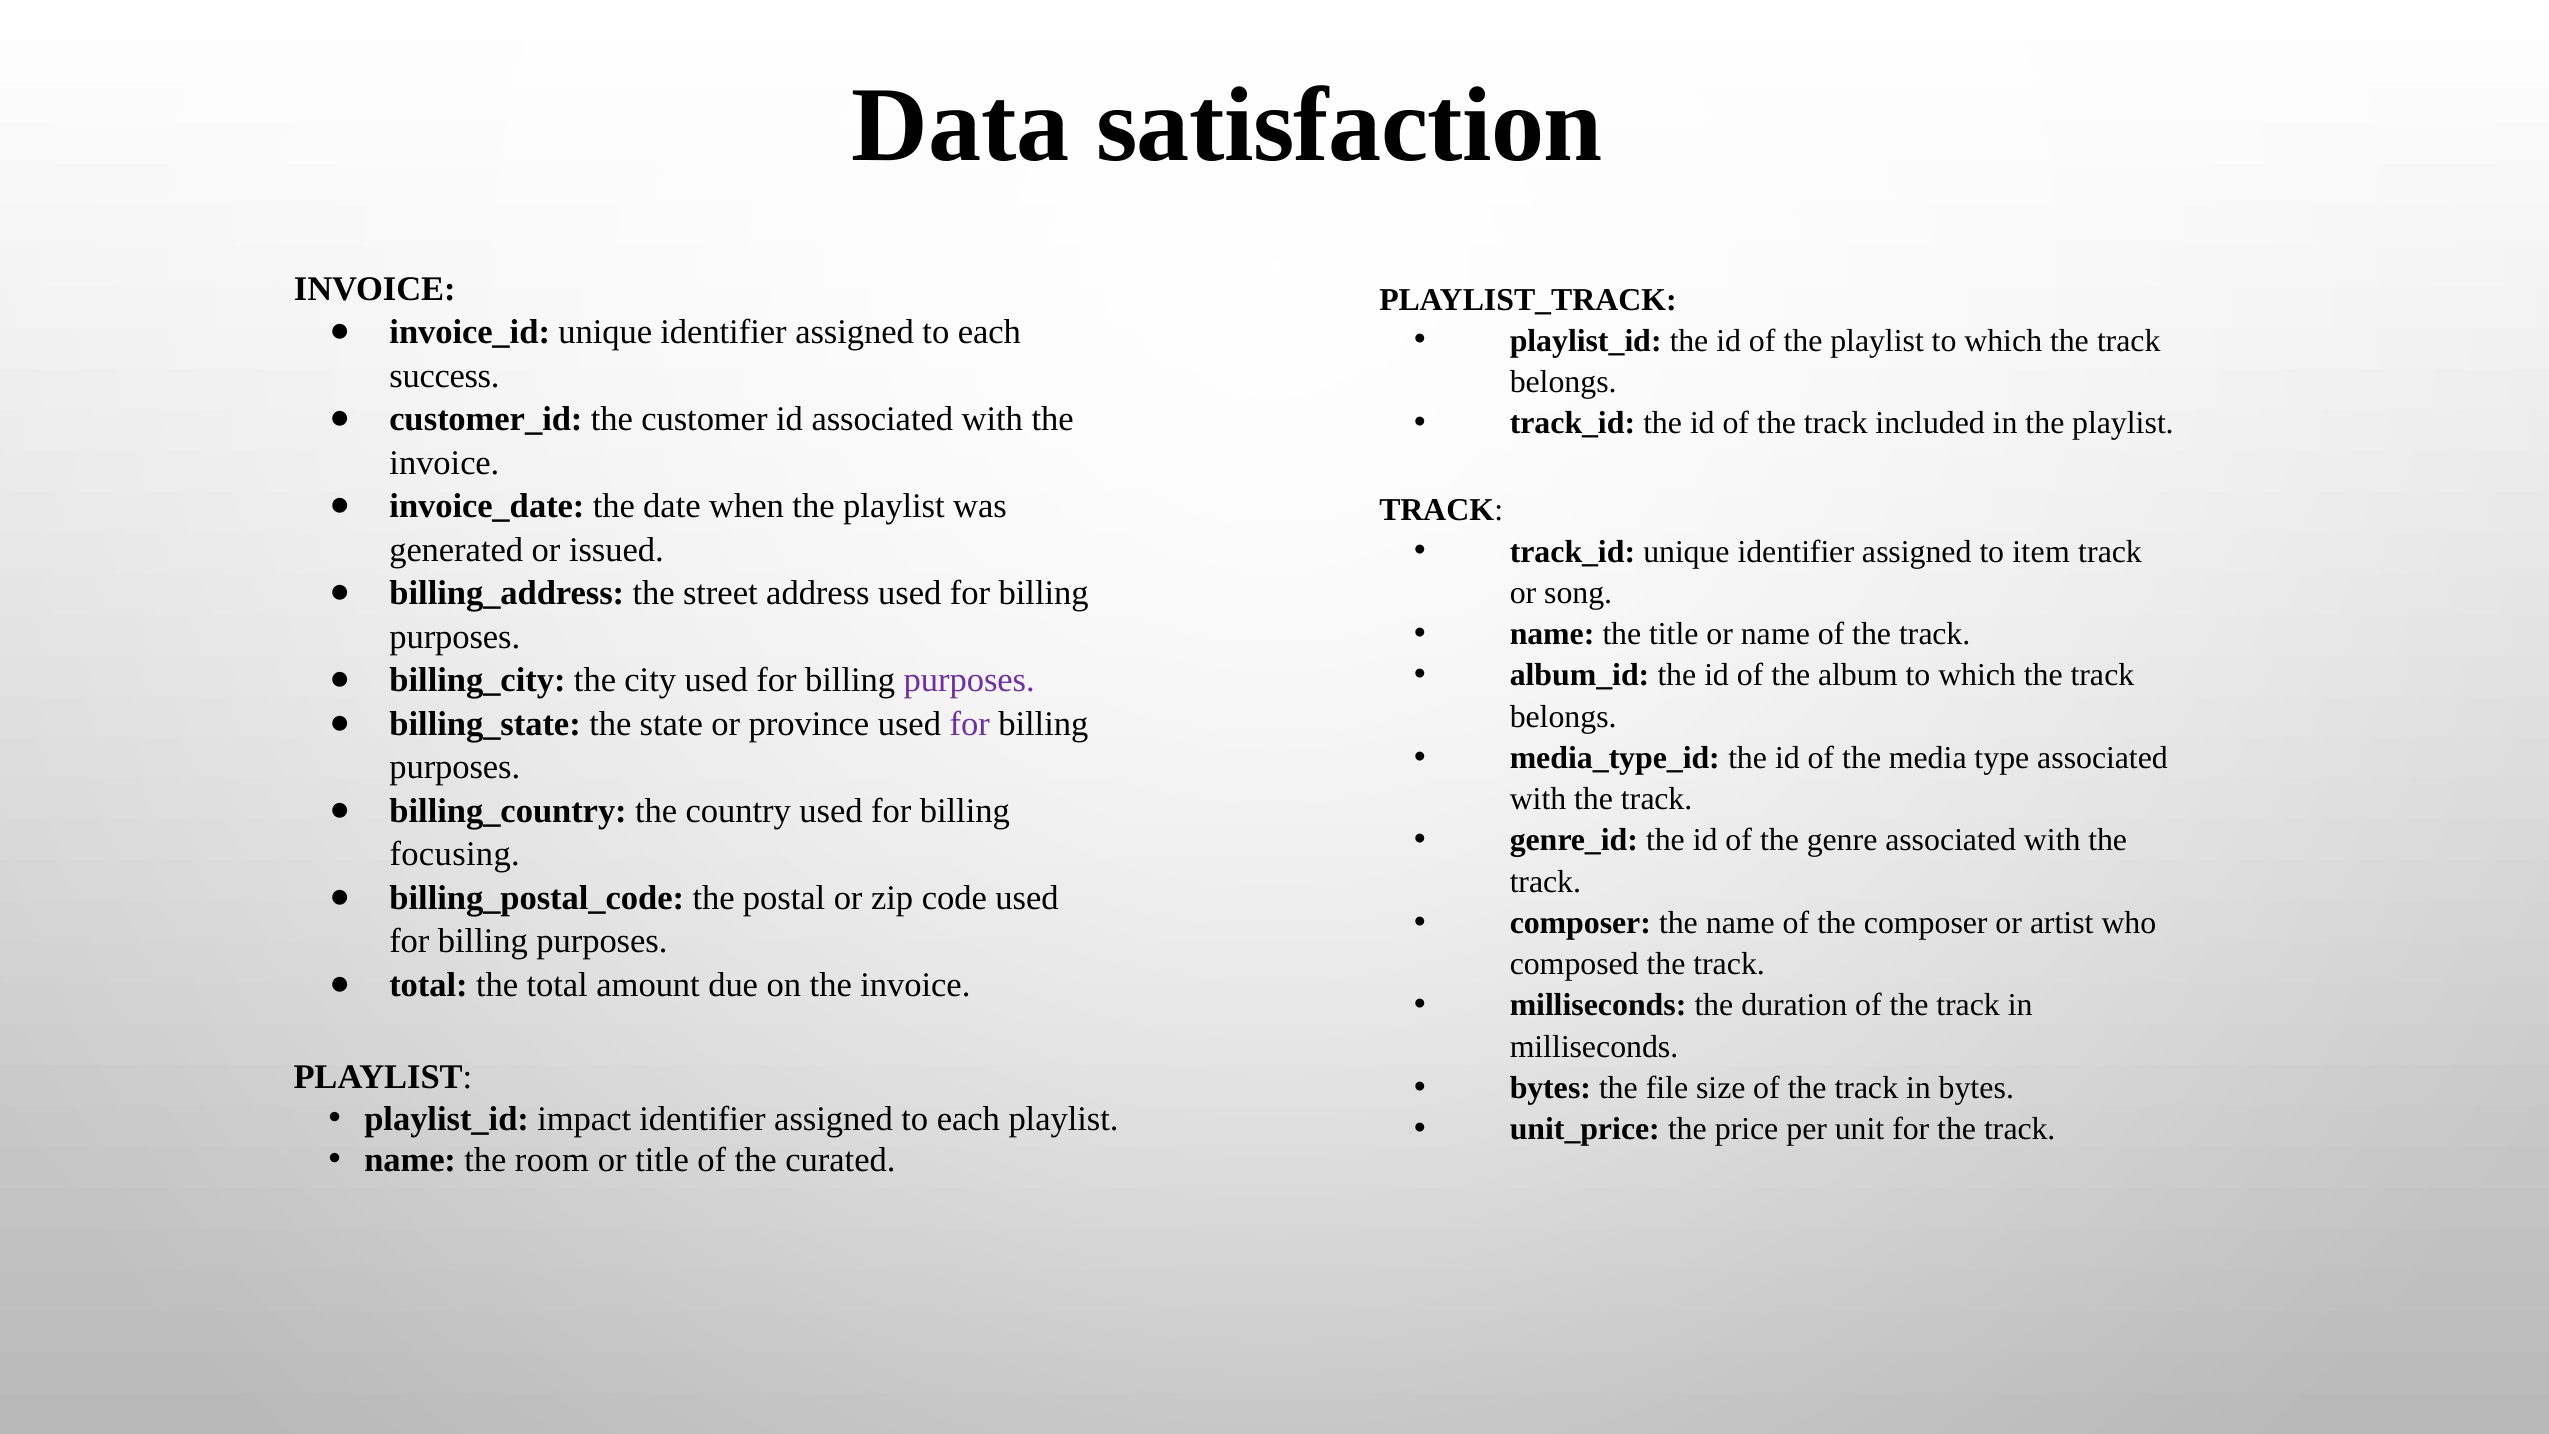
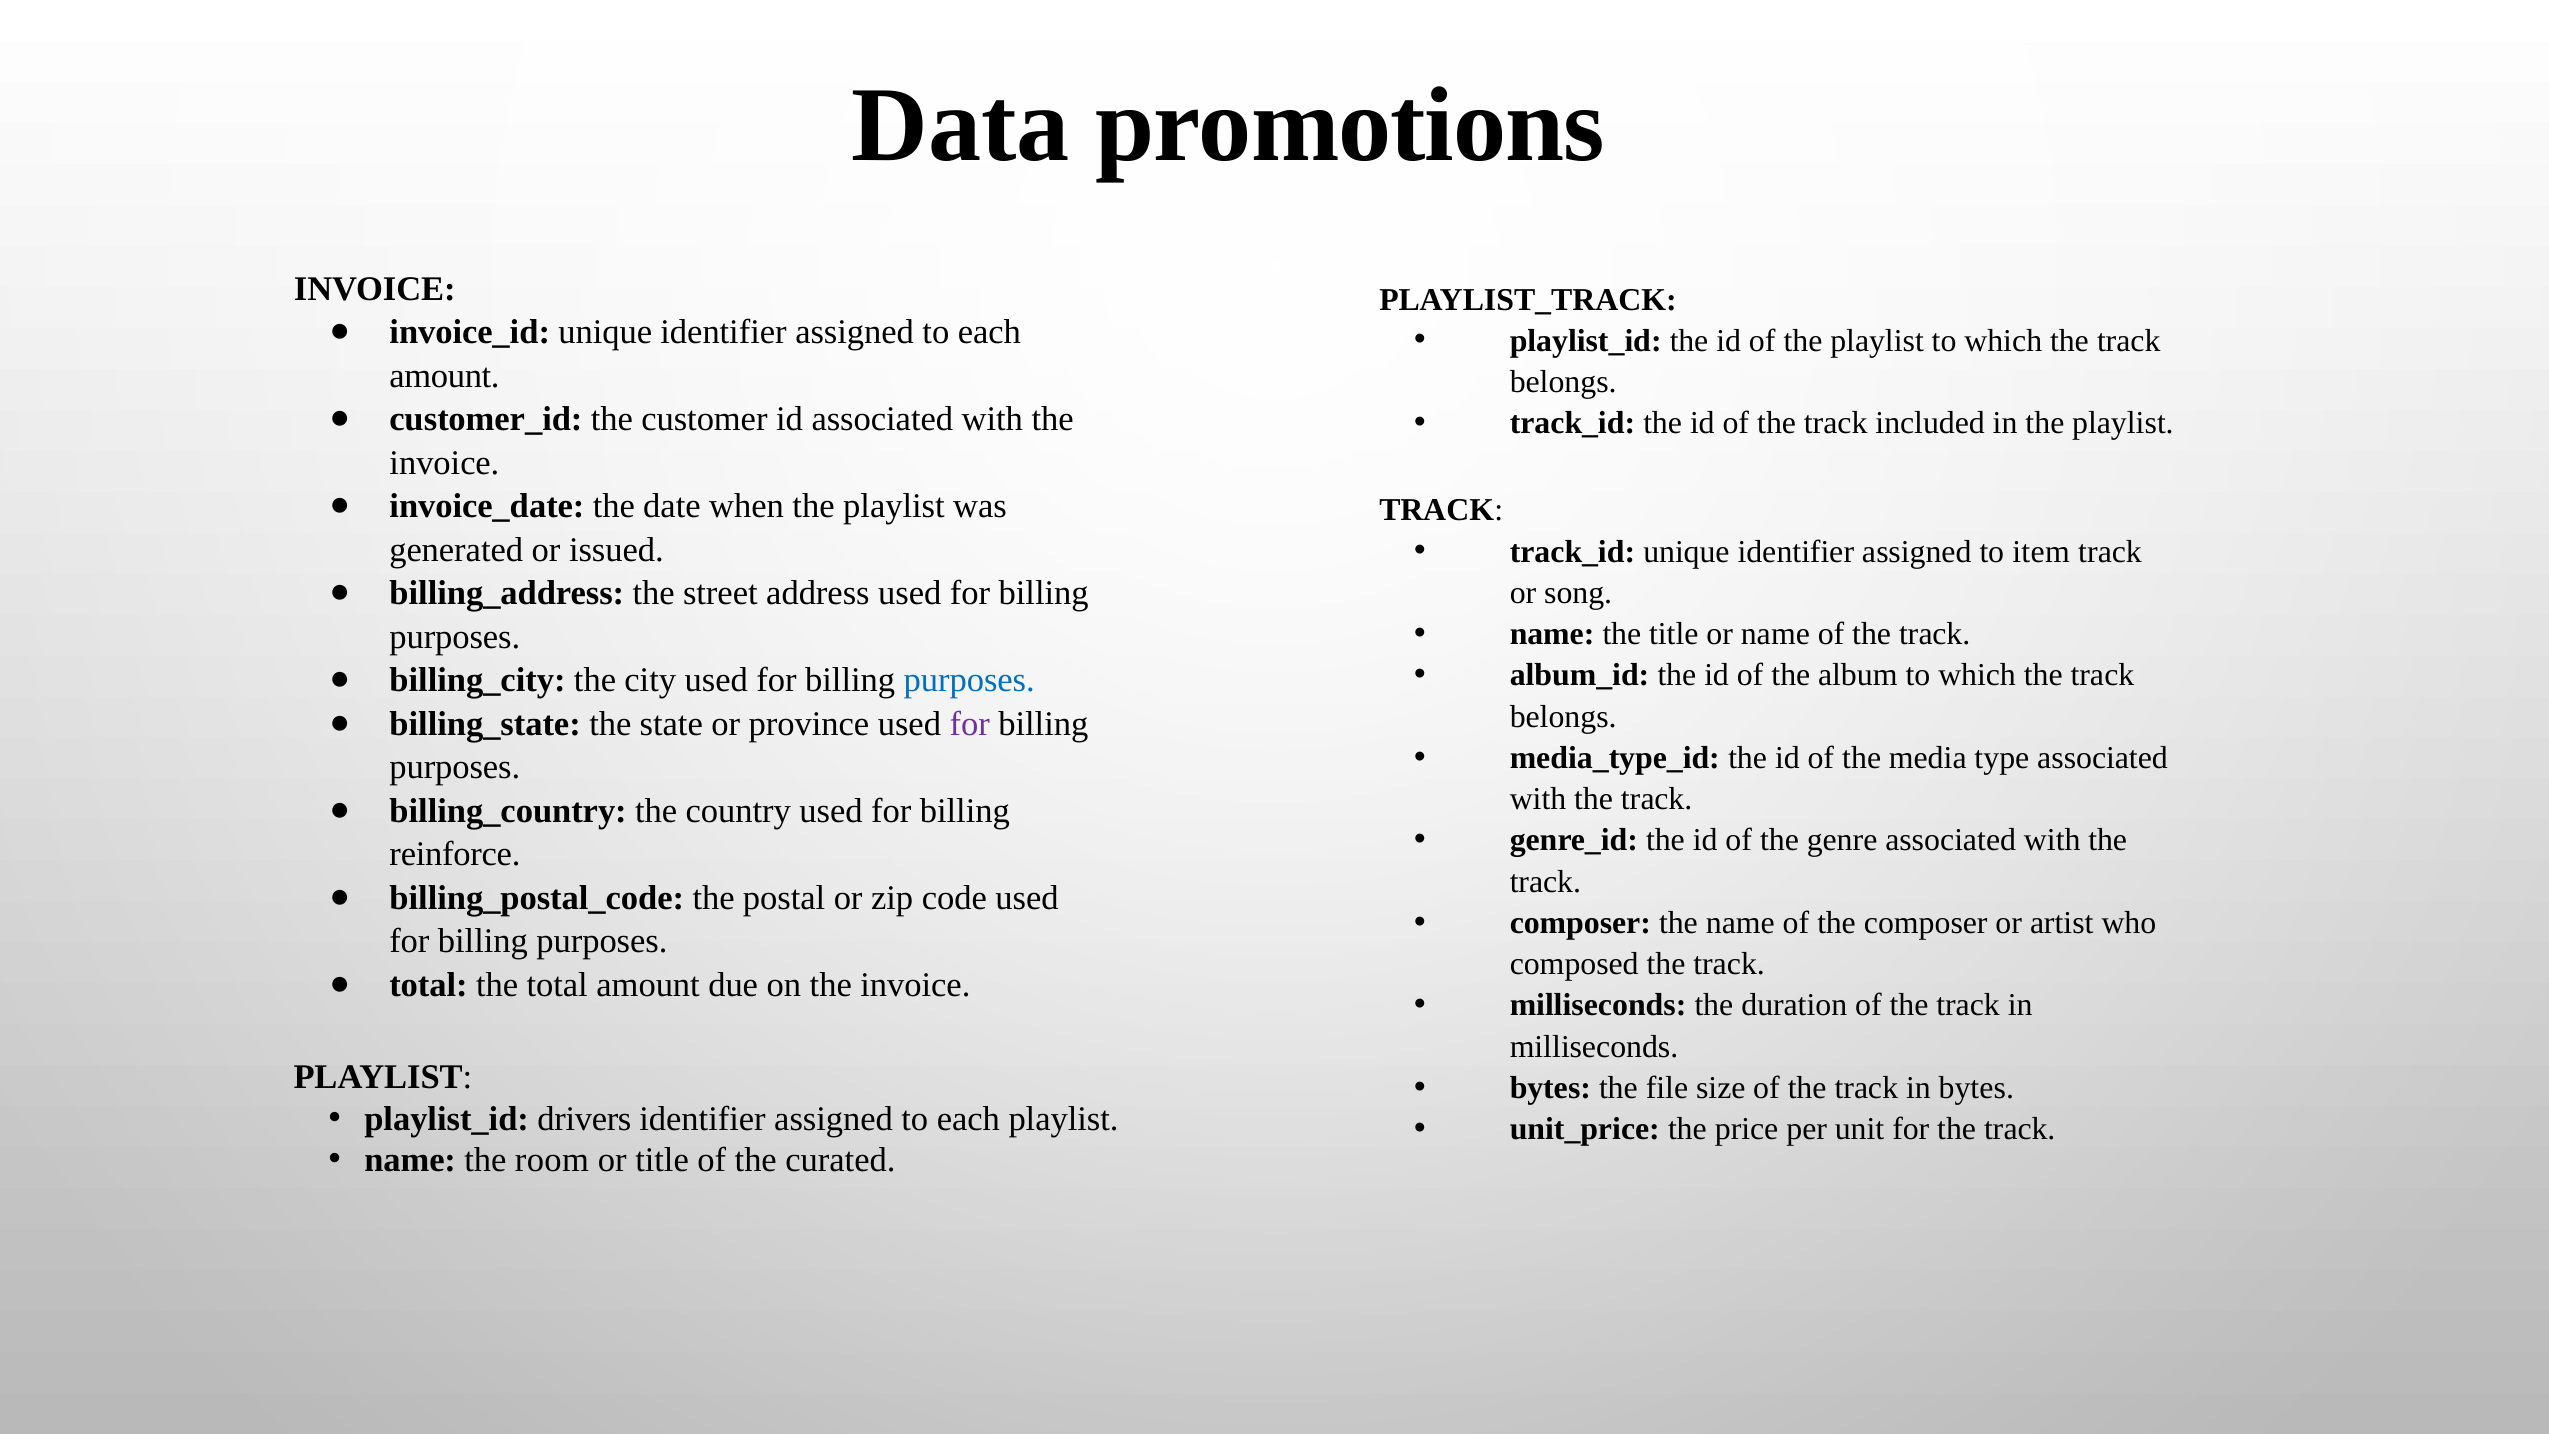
satisfaction: satisfaction -> promotions
success at (445, 376): success -> amount
purposes at (969, 680) colour: purple -> blue
focusing: focusing -> reinforce
impact: impact -> drivers
